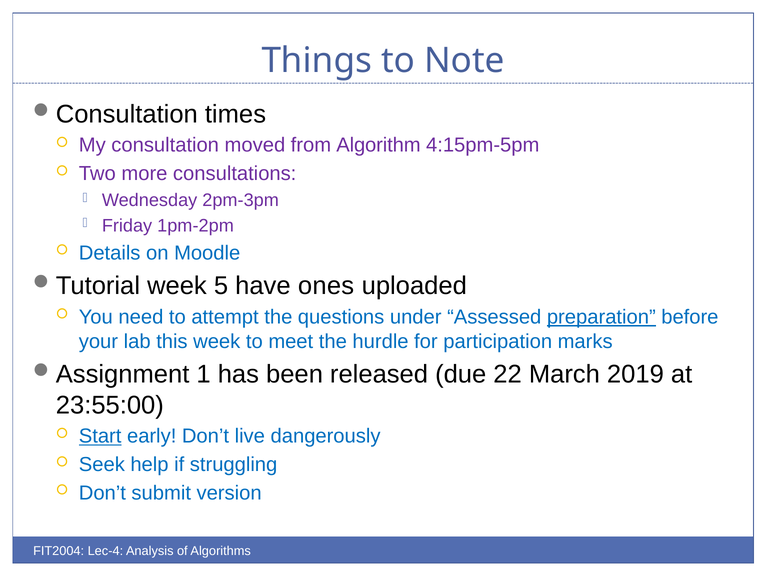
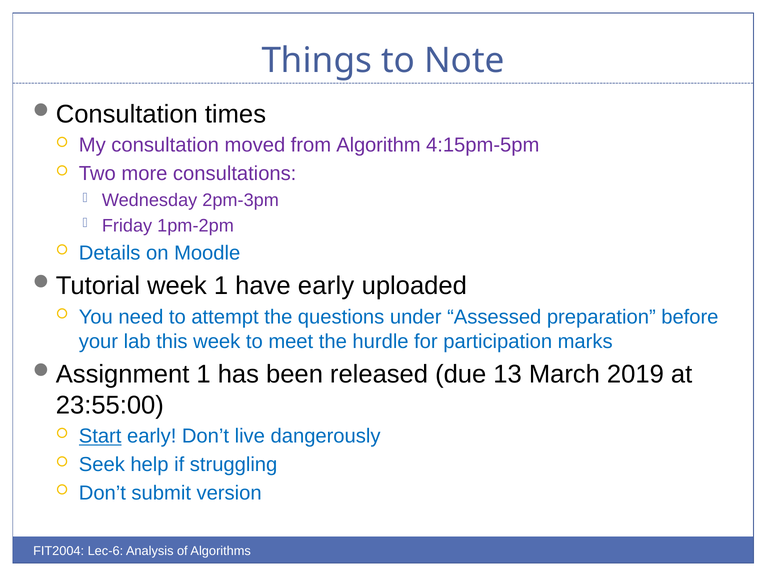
week 5: 5 -> 1
have ones: ones -> early
preparation underline: present -> none
22: 22 -> 13
Lec-4: Lec-4 -> Lec-6
